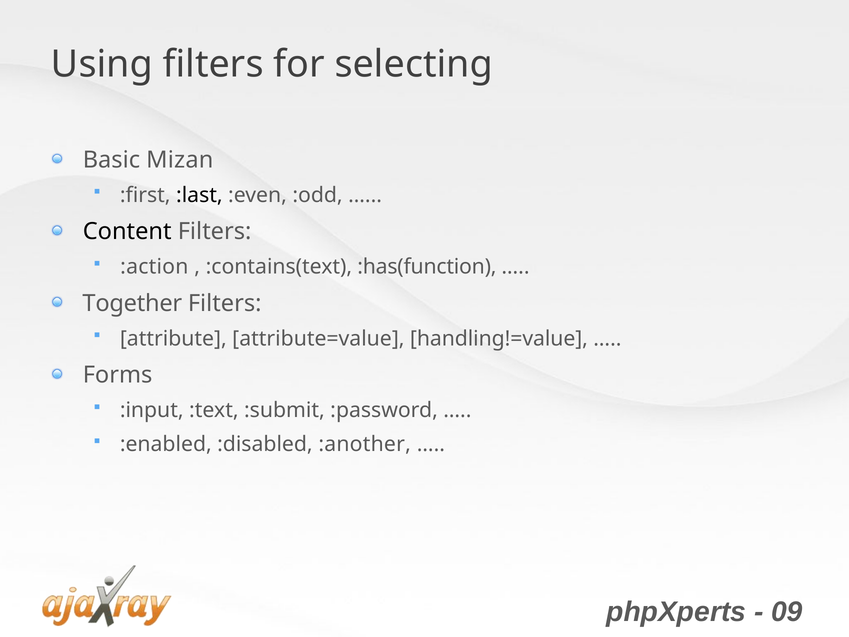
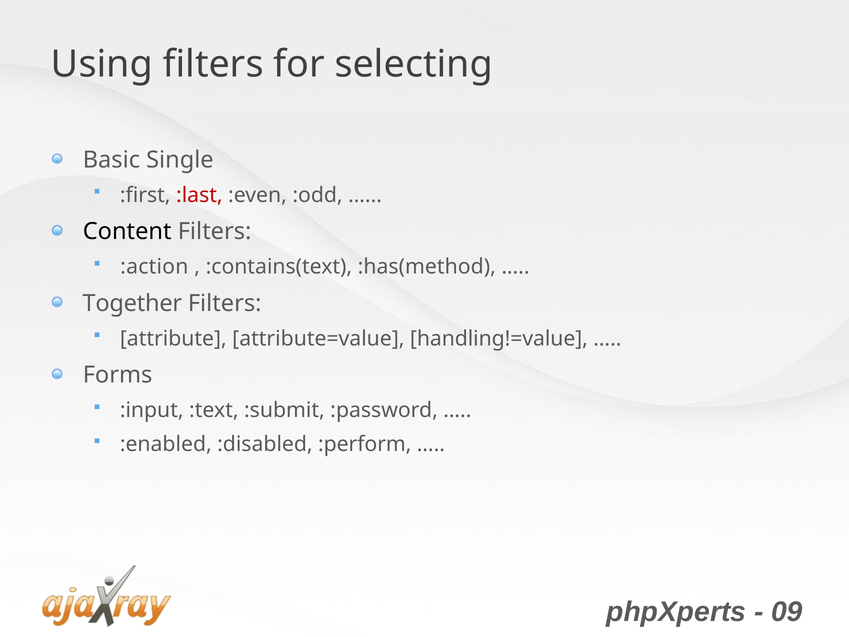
Mizan: Mizan -> Single
:last colour: black -> red
:has(function: :has(function -> :has(method
:another: :another -> :perform
